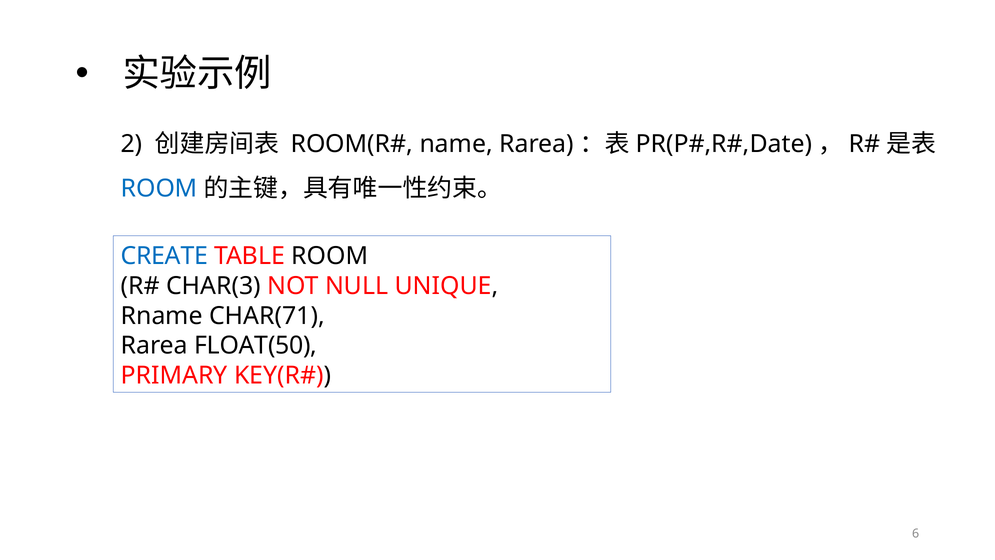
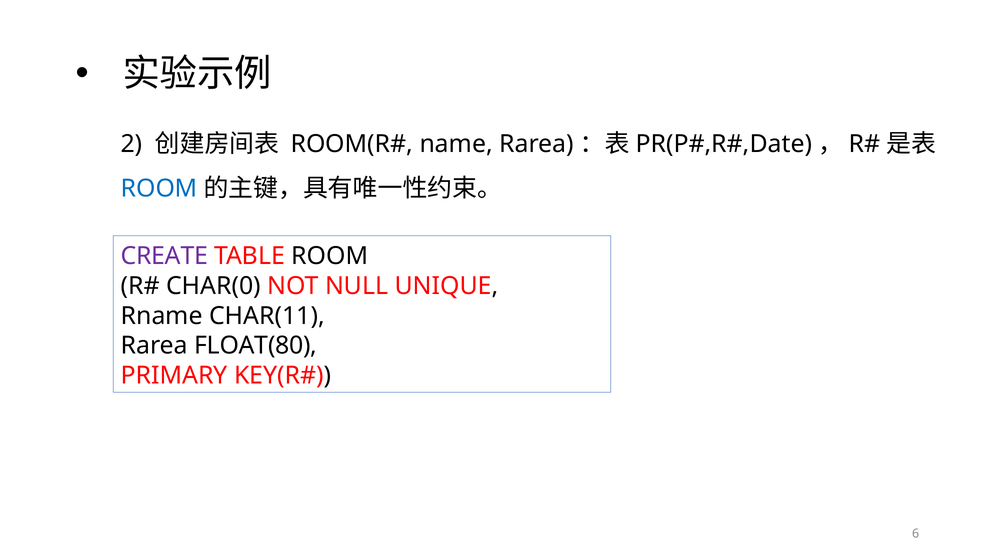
CREATE colour: blue -> purple
CHAR(3: CHAR(3 -> CHAR(0
CHAR(71: CHAR(71 -> CHAR(11
FLOAT(50: FLOAT(50 -> FLOAT(80
